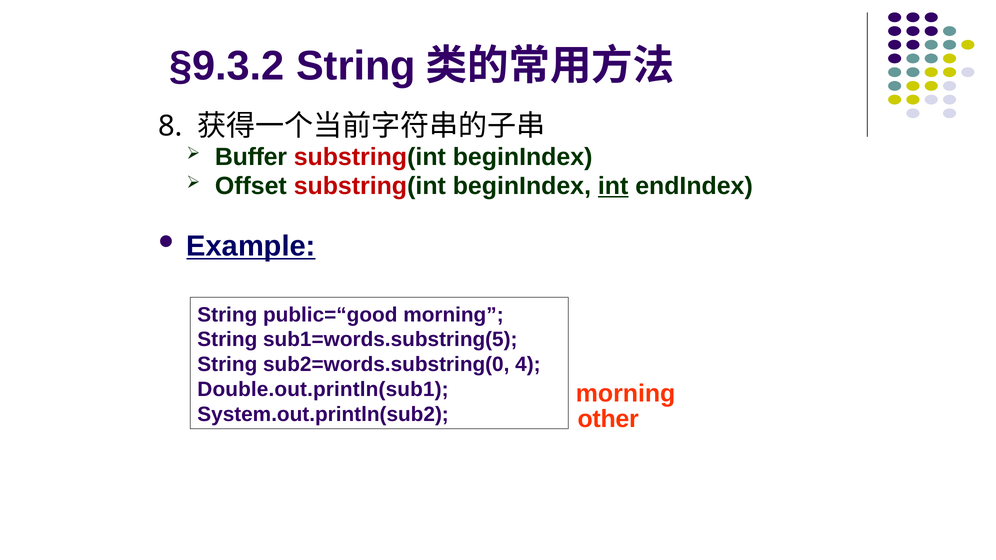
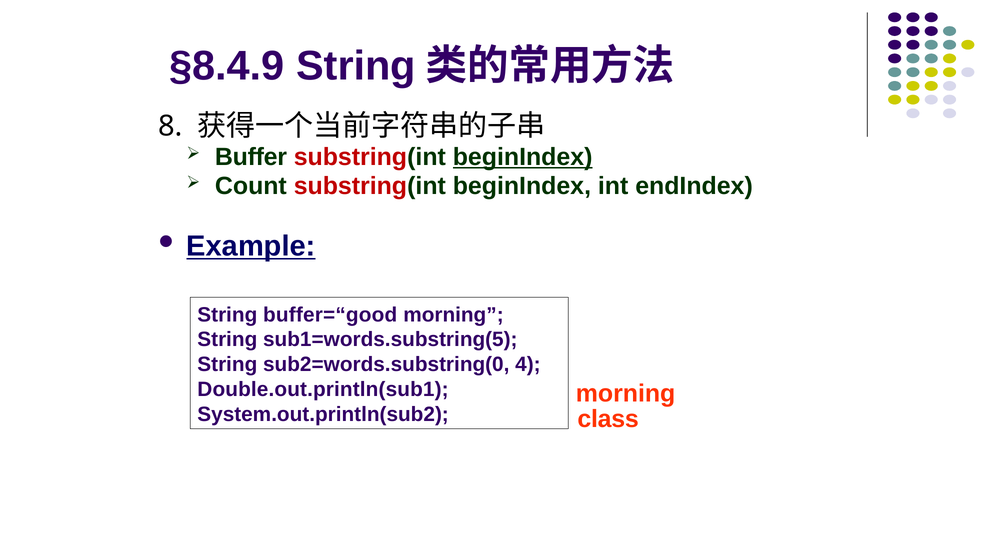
§9.3.2: §9.3.2 -> §8.4.9
beginIndex at (523, 157) underline: none -> present
Offset: Offset -> Count
int underline: present -> none
public=“good: public=“good -> buffer=“good
other: other -> class
